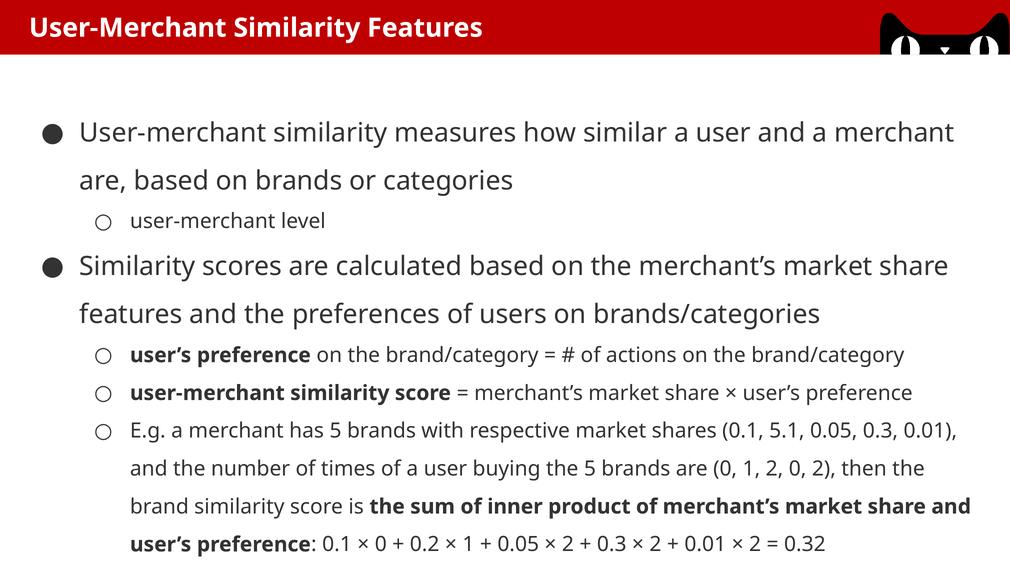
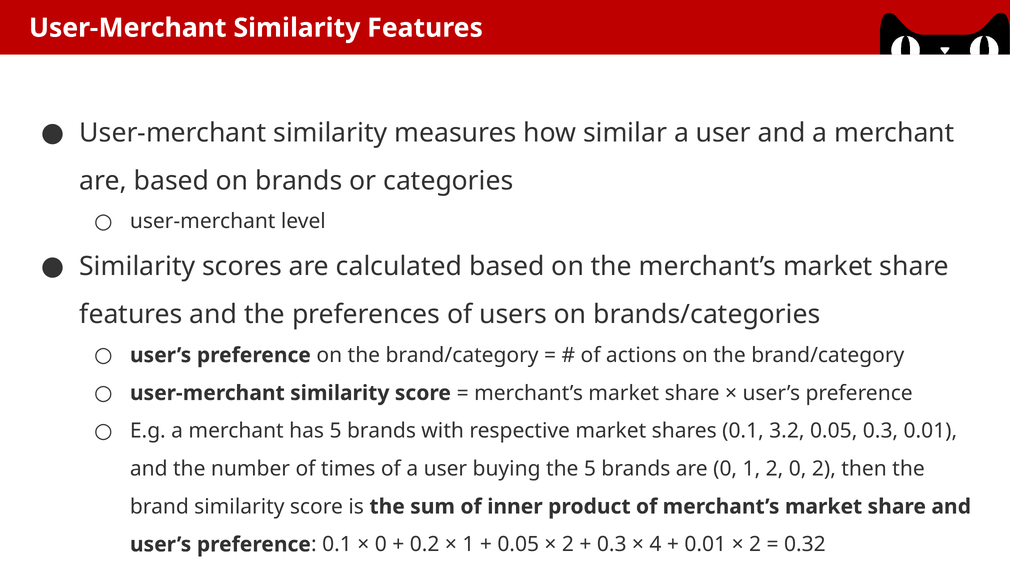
5.1: 5.1 -> 3.2
2 at (655, 545): 2 -> 4
